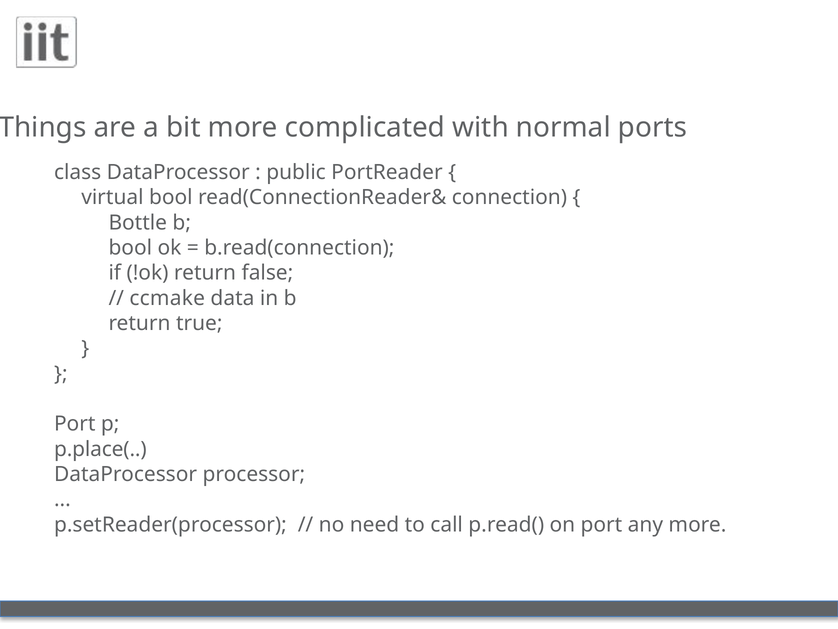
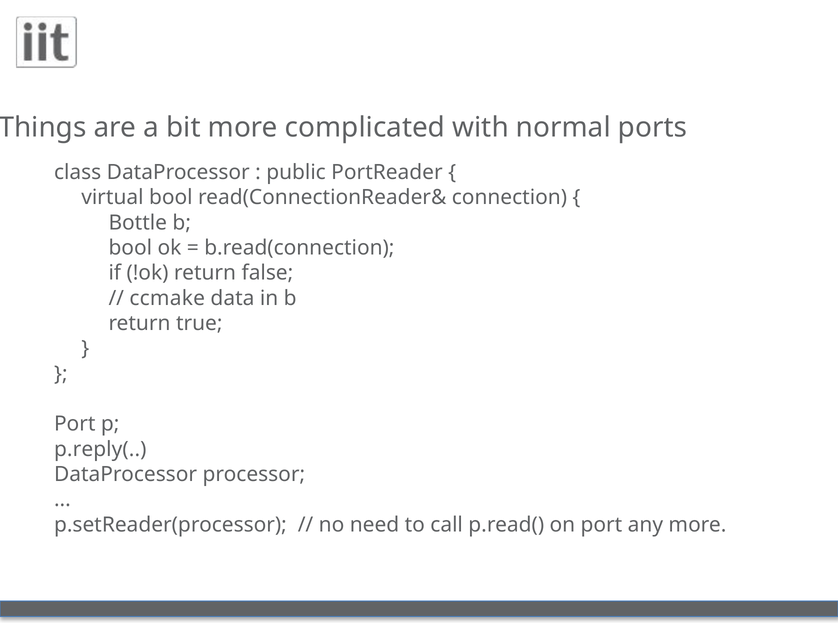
p.place(: p.place( -> p.reply(
